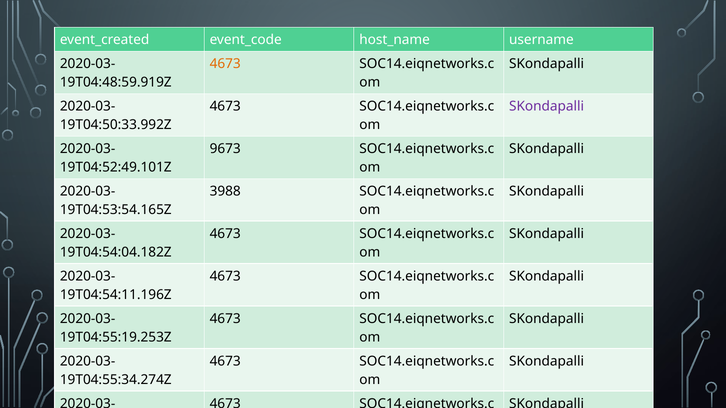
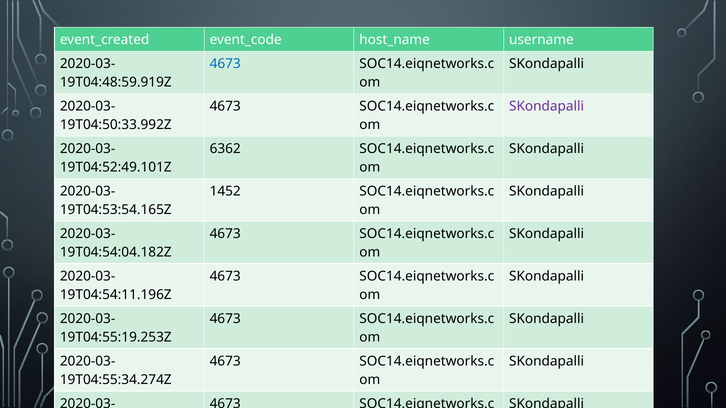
4673 at (225, 64) colour: orange -> blue
9673: 9673 -> 6362
3988: 3988 -> 1452
